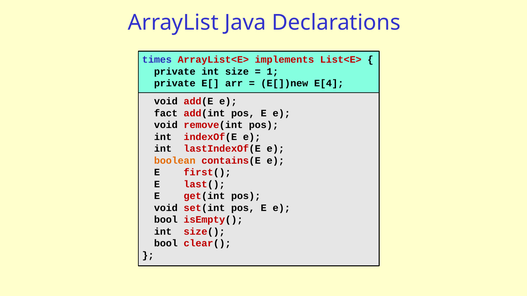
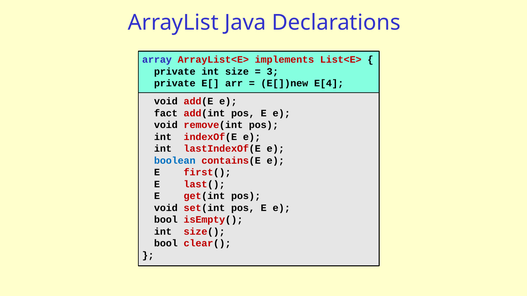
times: times -> array
1: 1 -> 3
boolean colour: orange -> blue
